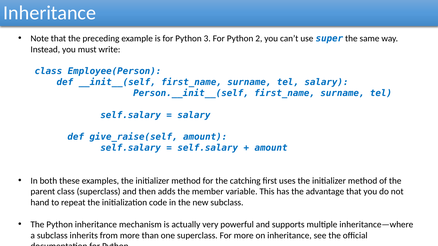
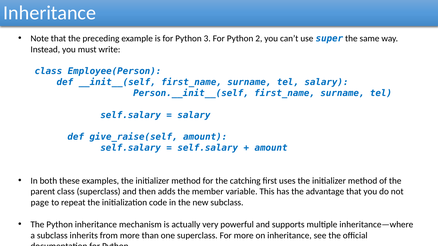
hand: hand -> page
